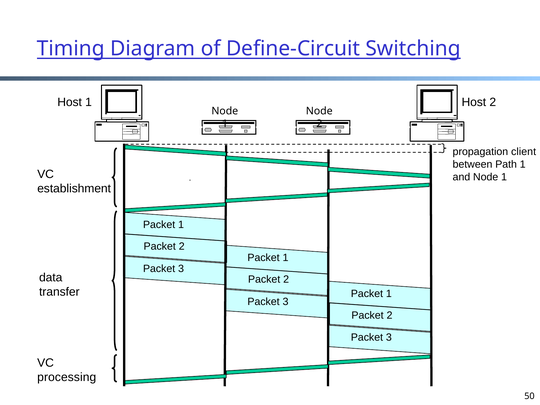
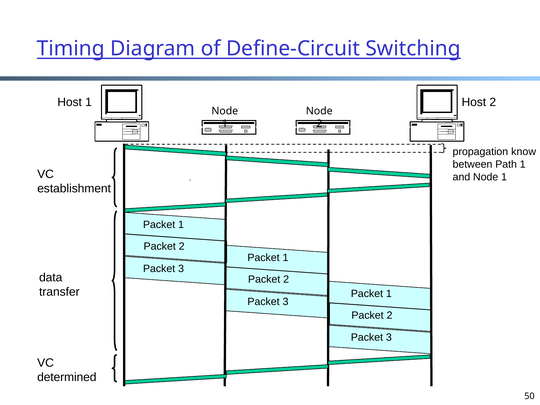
client: client -> know
processing: processing -> determined
